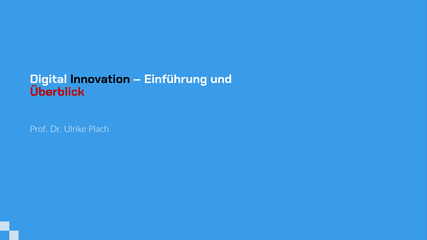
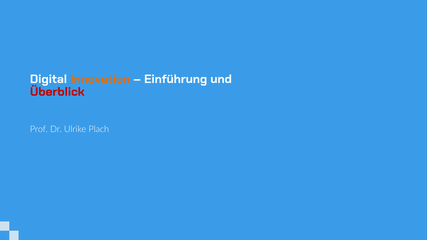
Innovation colour: black -> orange
